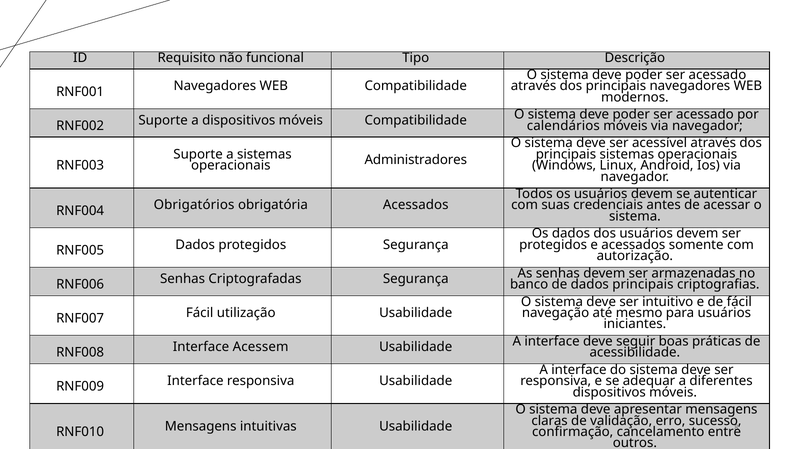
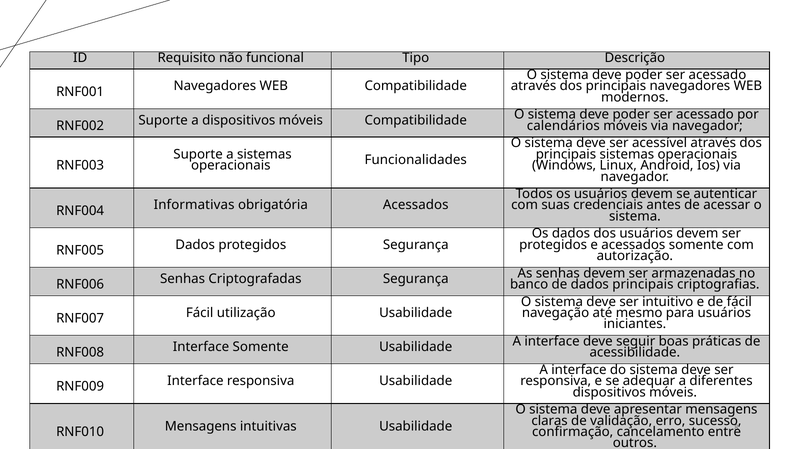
Administradores: Administradores -> Funcionalidades
Obrigatórios: Obrigatórios -> Informativas
Interface Acessem: Acessem -> Somente
